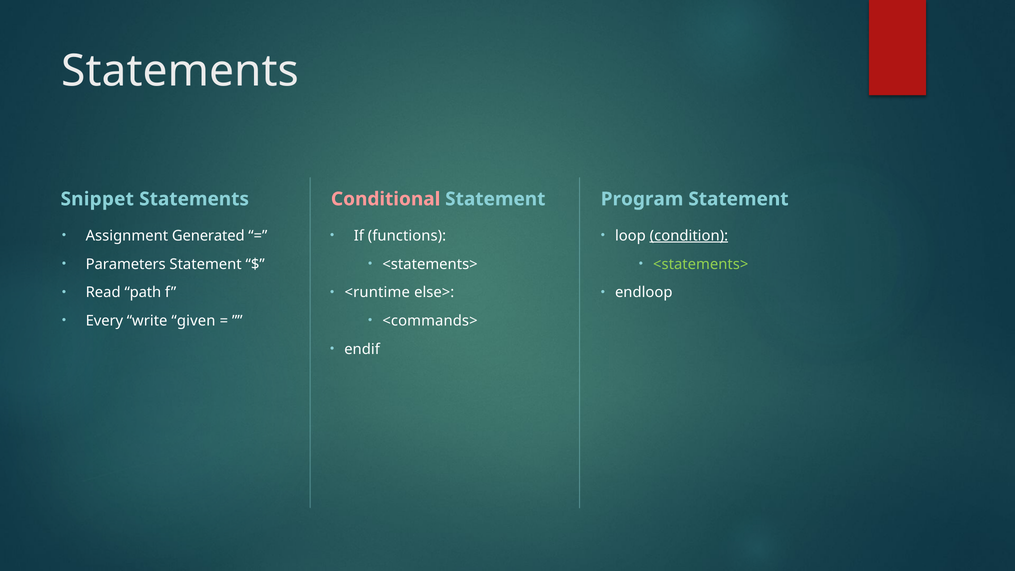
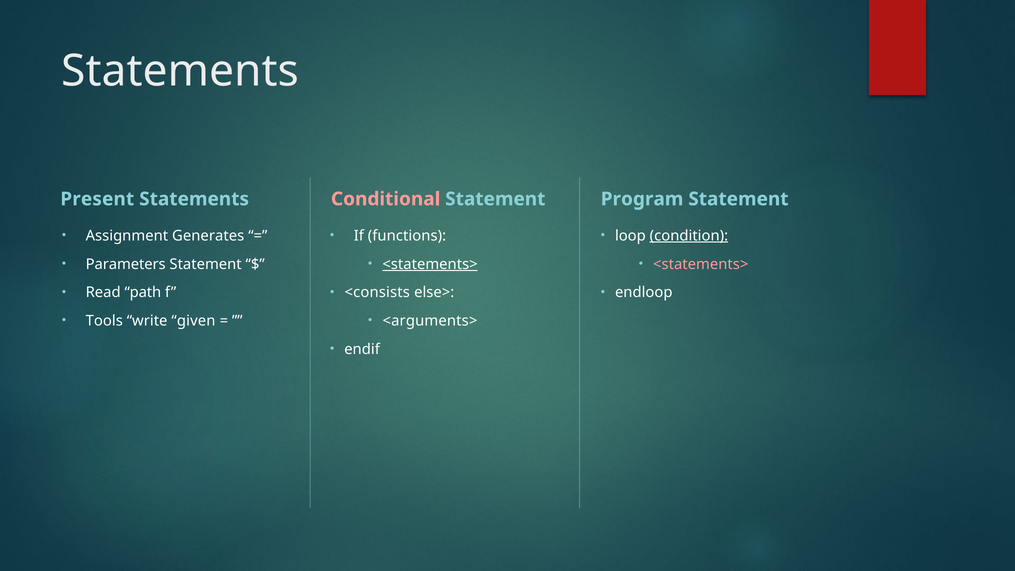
Snippet: Snippet -> Present
Generated: Generated -> Generates
<statements> at (430, 264) underline: none -> present
<statements> at (701, 264) colour: light green -> pink
<runtime: <runtime -> <consists
Every: Every -> Tools
<commands>: <commands> -> <arguments>
